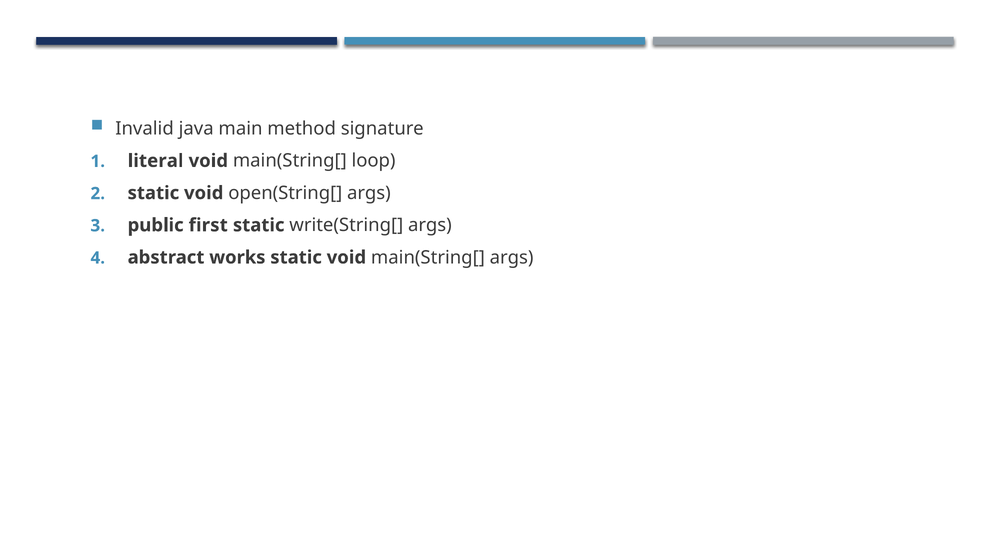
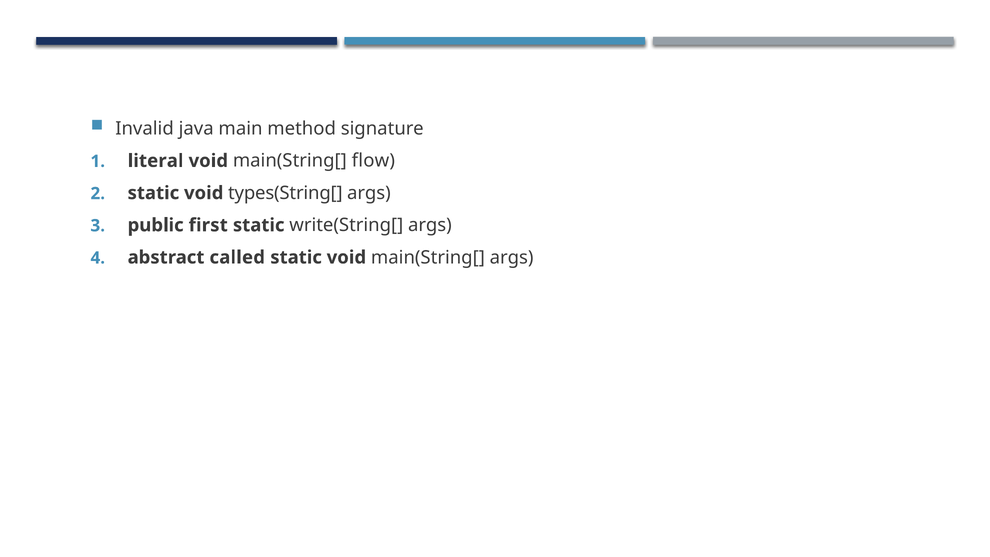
loop: loop -> flow
open(String[: open(String[ -> types(String[
works: works -> called
